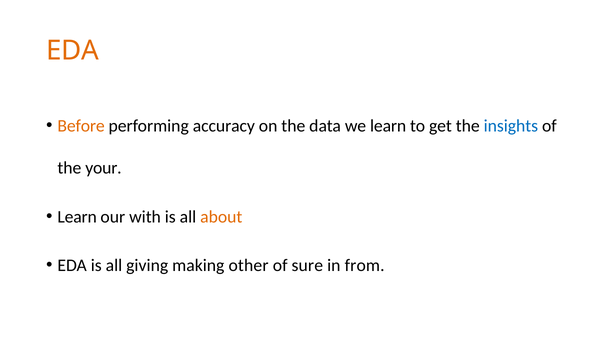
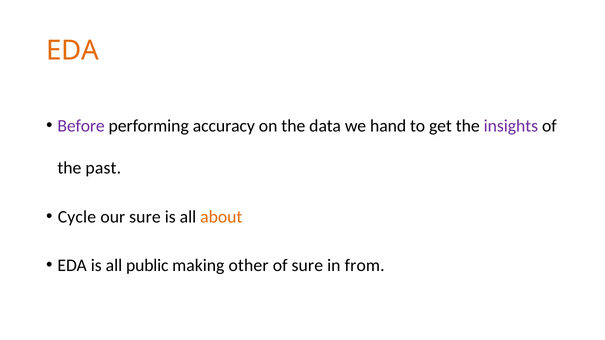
Before colour: orange -> purple
we learn: learn -> hand
insights colour: blue -> purple
your: your -> past
Learn at (77, 217): Learn -> Cycle
our with: with -> sure
giving: giving -> public
